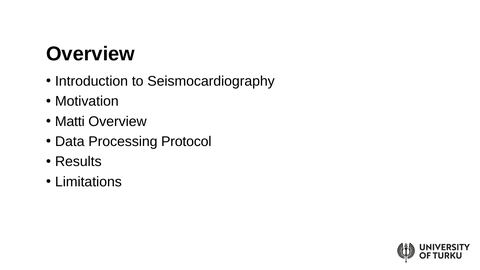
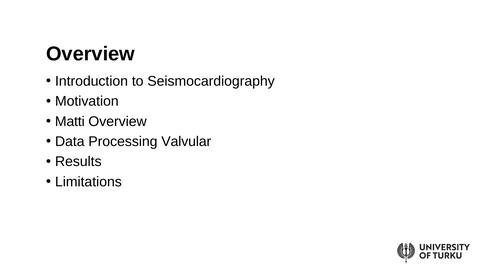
Protocol: Protocol -> Valvular
